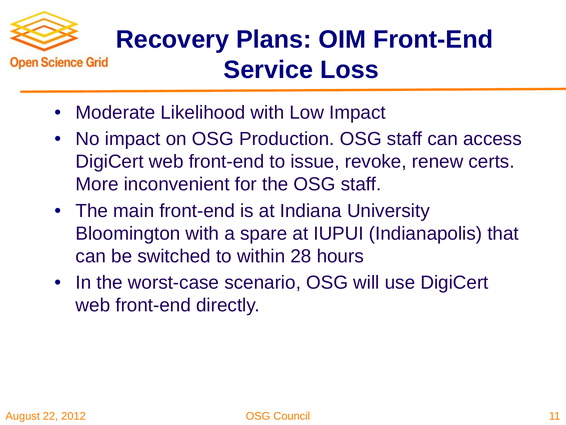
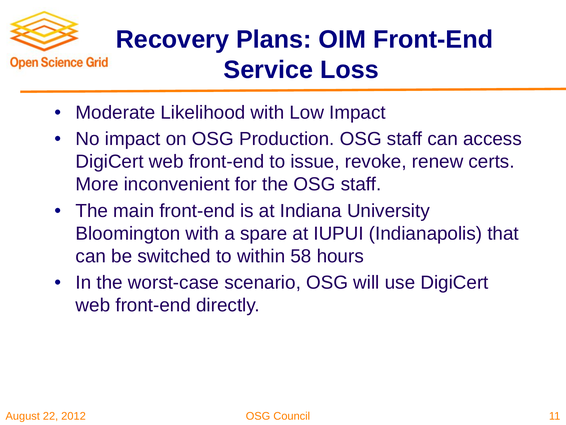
28: 28 -> 58
